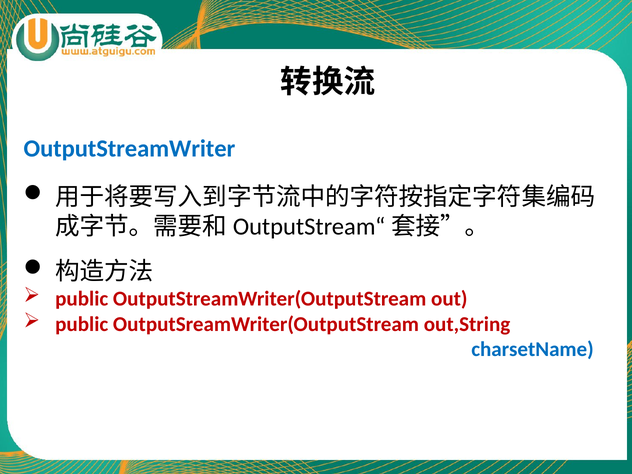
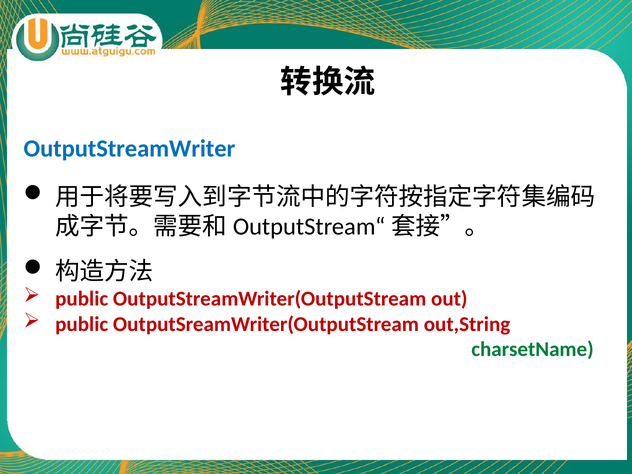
charsetName colour: blue -> green
